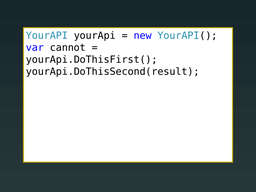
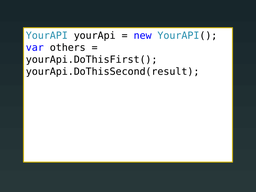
cannot: cannot -> others
